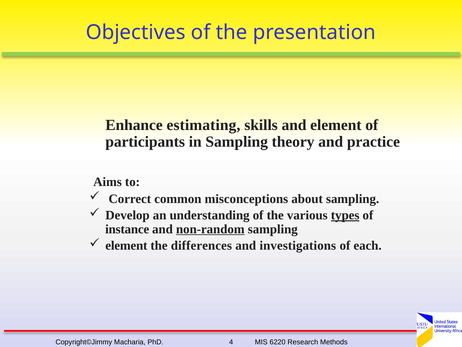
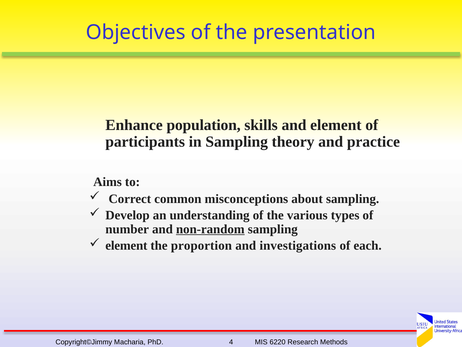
estimating: estimating -> population
types underline: present -> none
instance: instance -> number
differences: differences -> proportion
